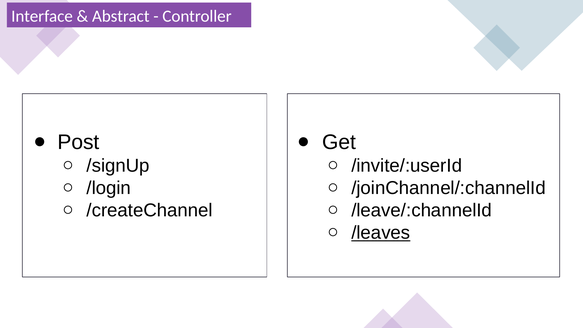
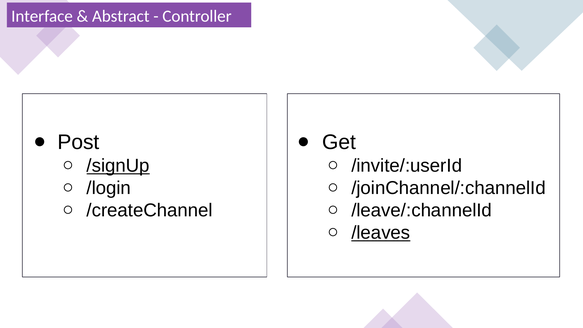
/signUp underline: none -> present
